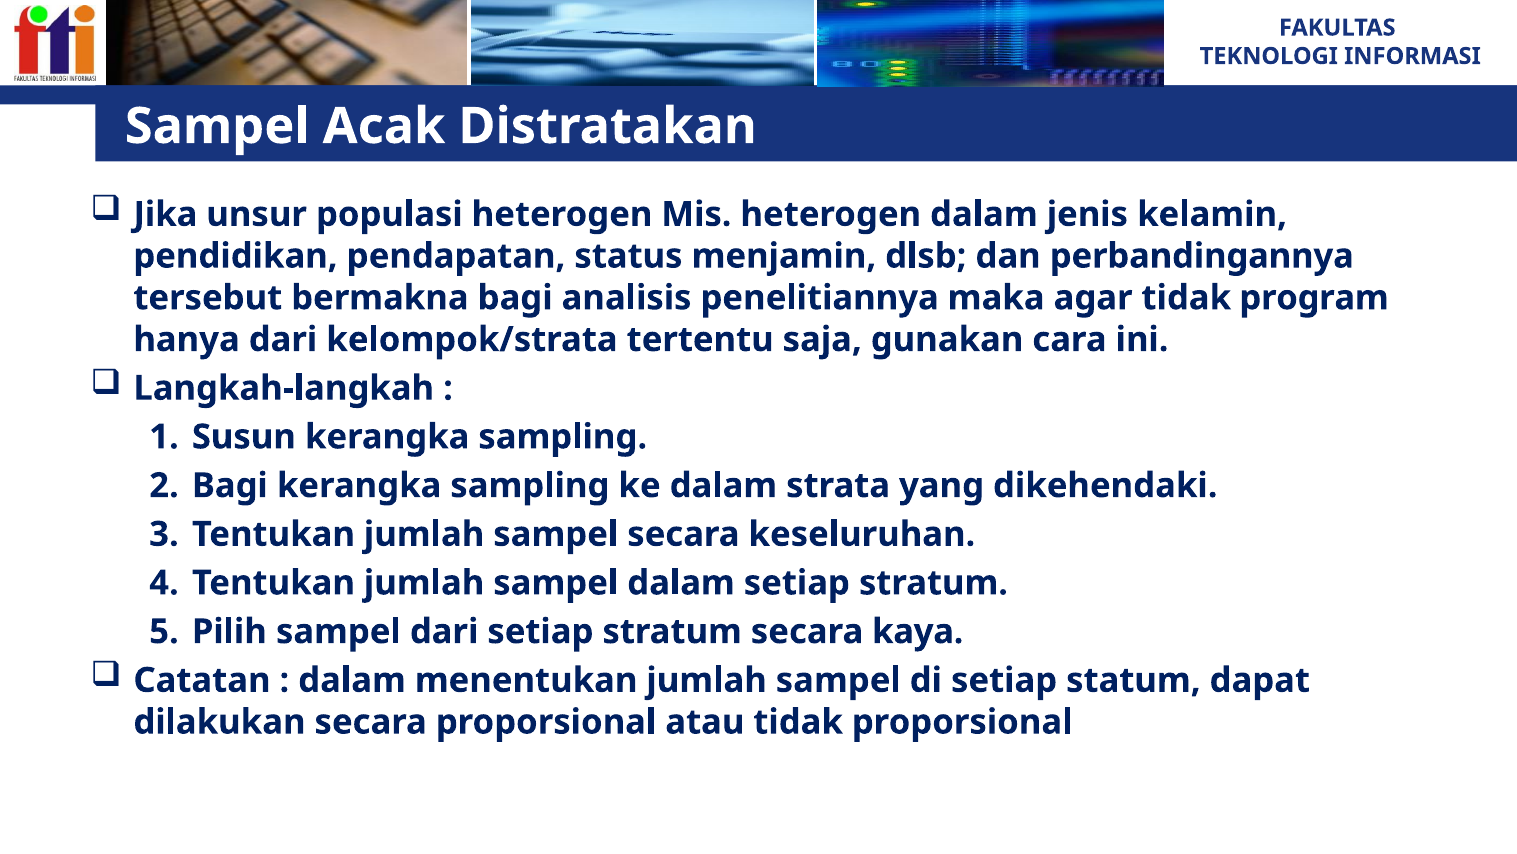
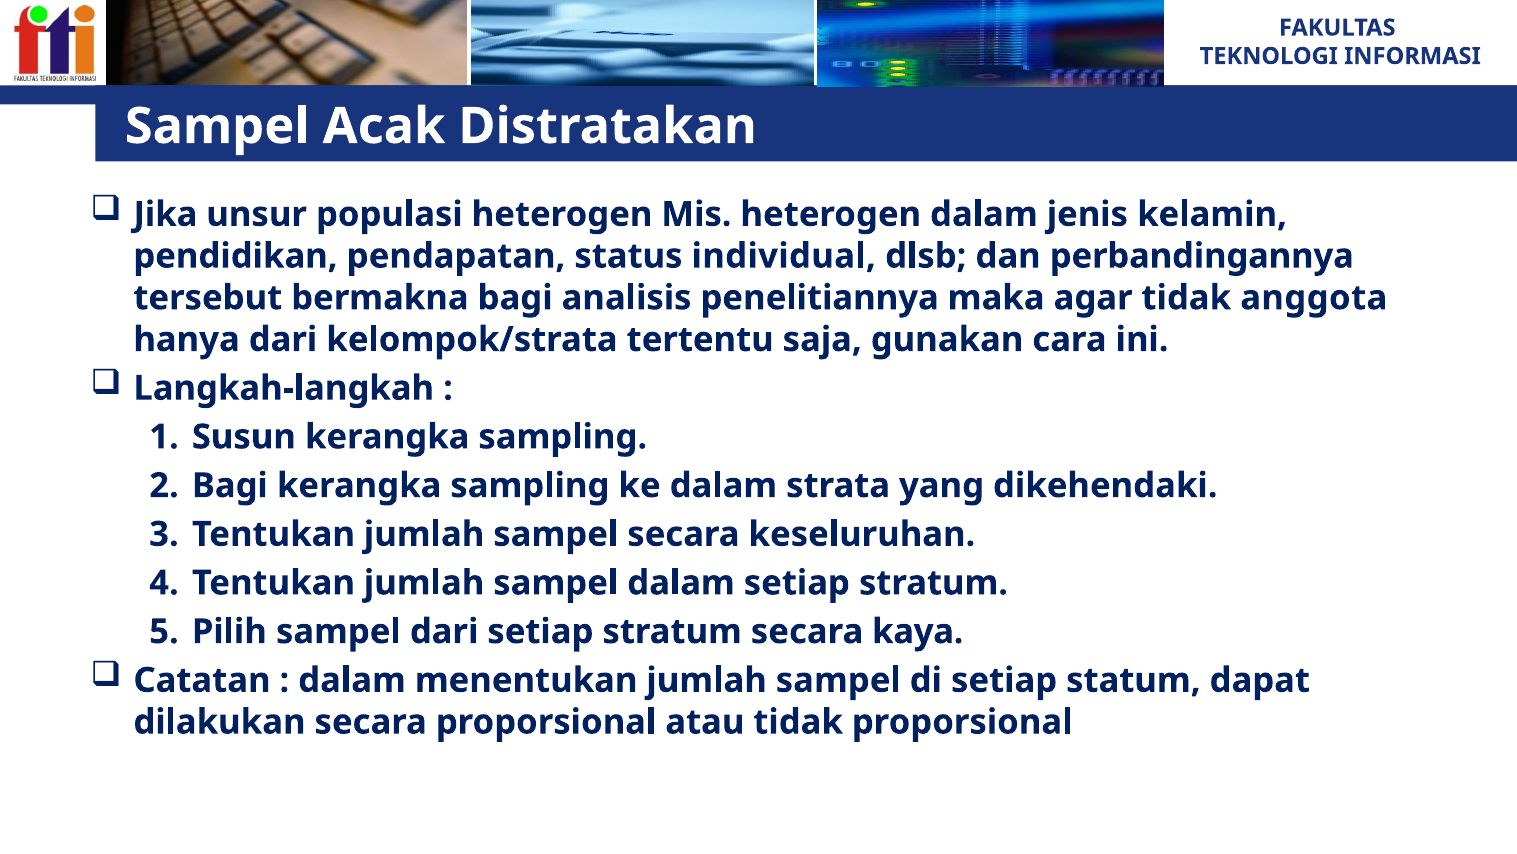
menjamin: menjamin -> individual
program: program -> anggota
